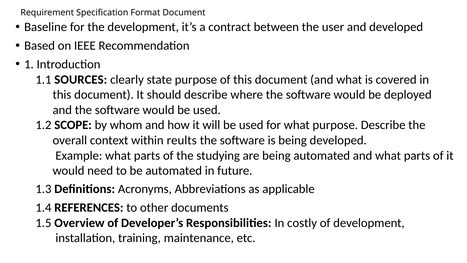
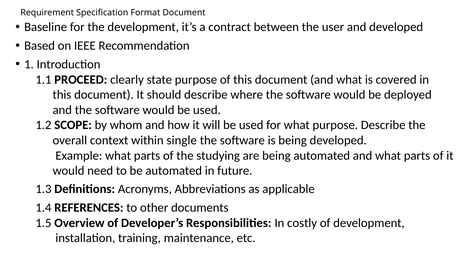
SOURCES: SOURCES -> PROCEED
reults: reults -> single
